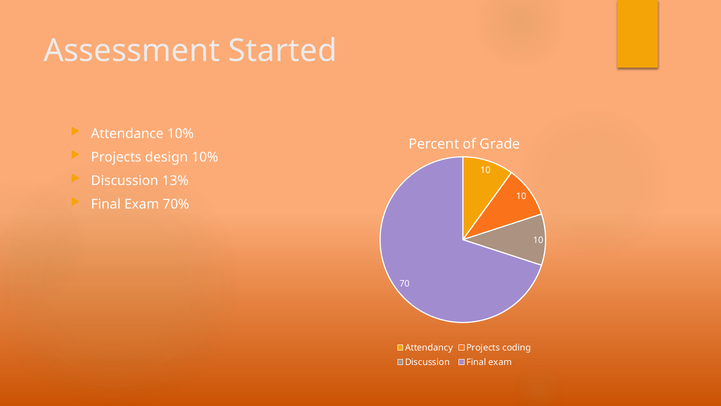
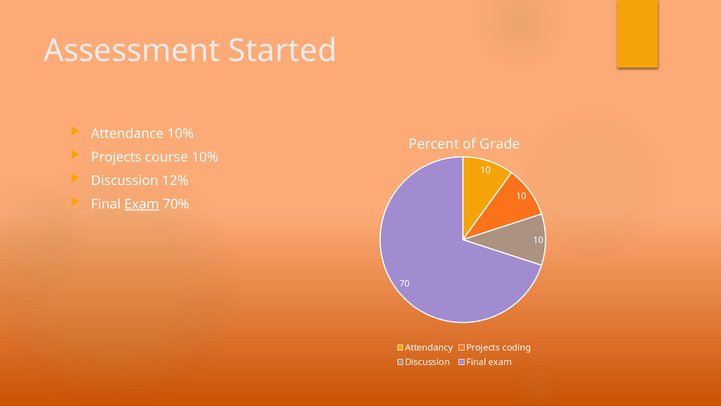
design: design -> course
13%: 13% -> 12%
Exam at (142, 204) underline: none -> present
